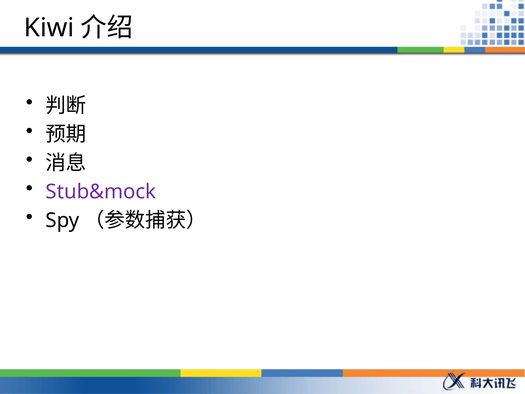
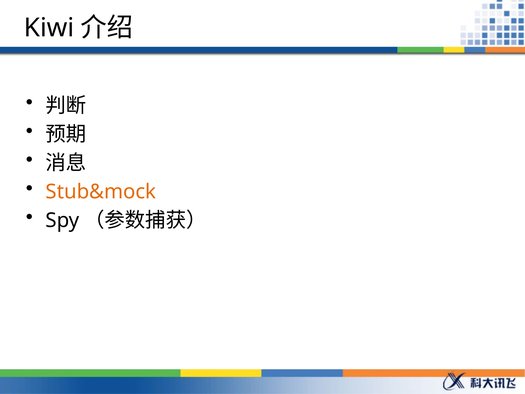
Stub&mock colour: purple -> orange
